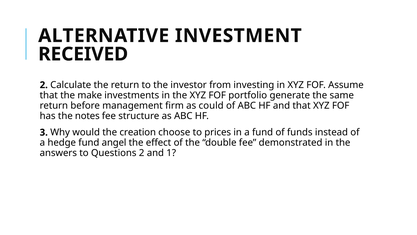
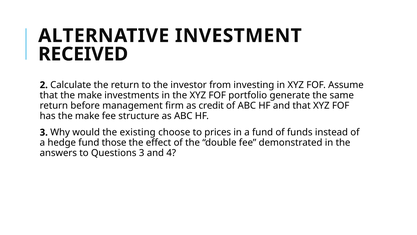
could: could -> credit
has the notes: notes -> make
creation: creation -> existing
angel: angel -> those
Questions 2: 2 -> 3
1: 1 -> 4
